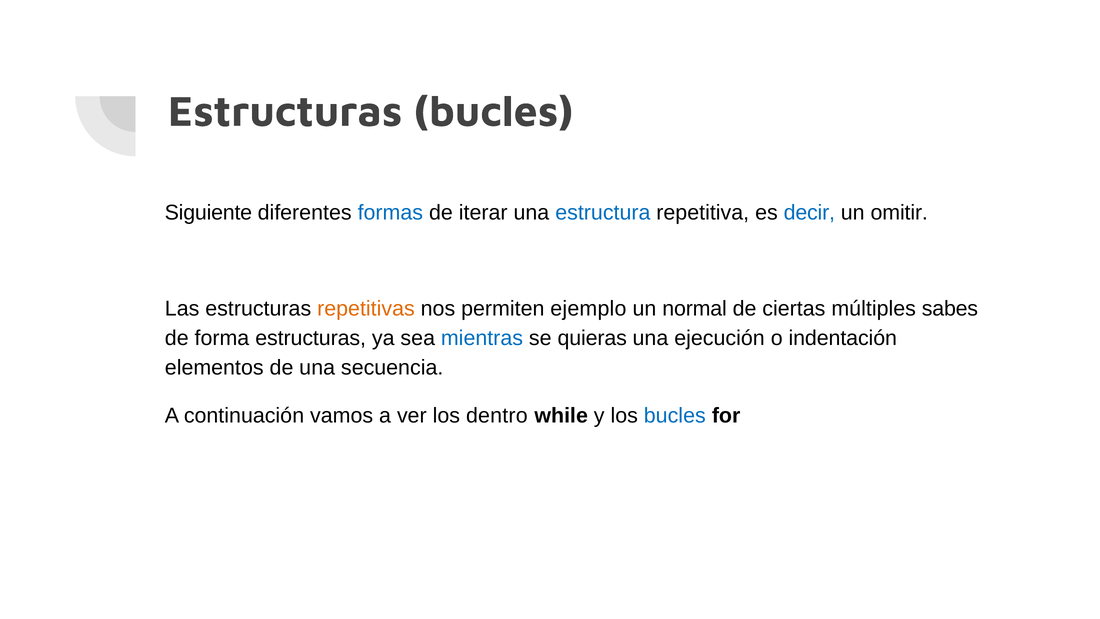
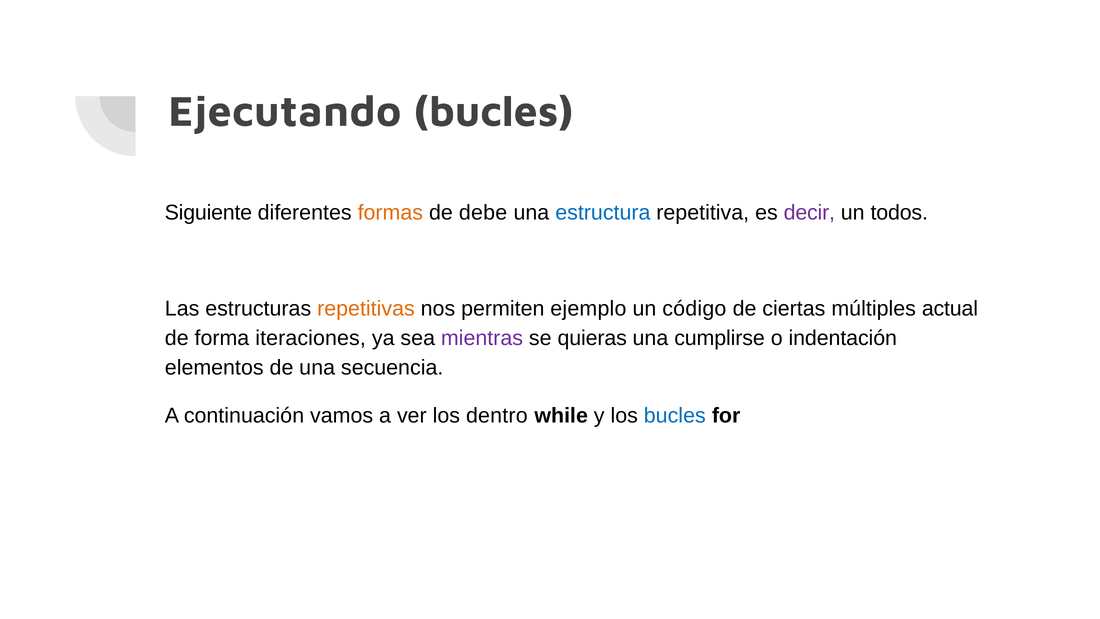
Estructuras at (285, 112): Estructuras -> Ejecutando
formas colour: blue -> orange
iterar: iterar -> debe
decir colour: blue -> purple
omitir: omitir -> todos
normal: normal -> código
sabes: sabes -> actual
forma estructuras: estructuras -> iteraciones
mientras colour: blue -> purple
ejecución: ejecución -> cumplirse
